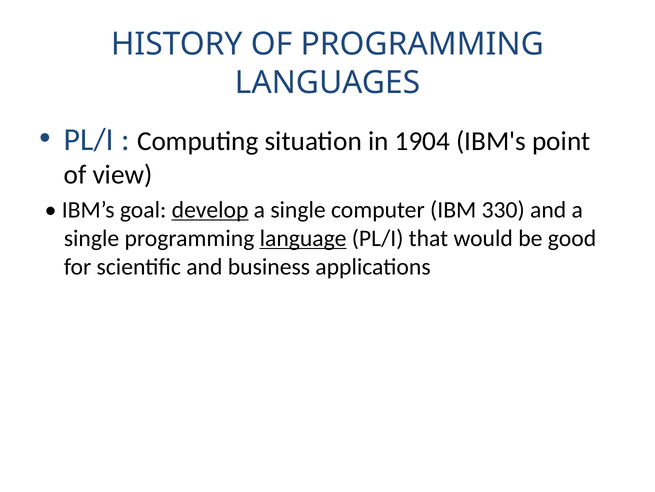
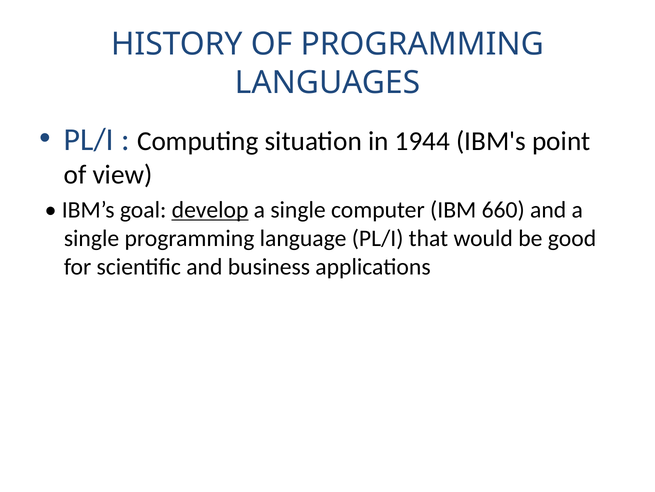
1904: 1904 -> 1944
330: 330 -> 660
language underline: present -> none
